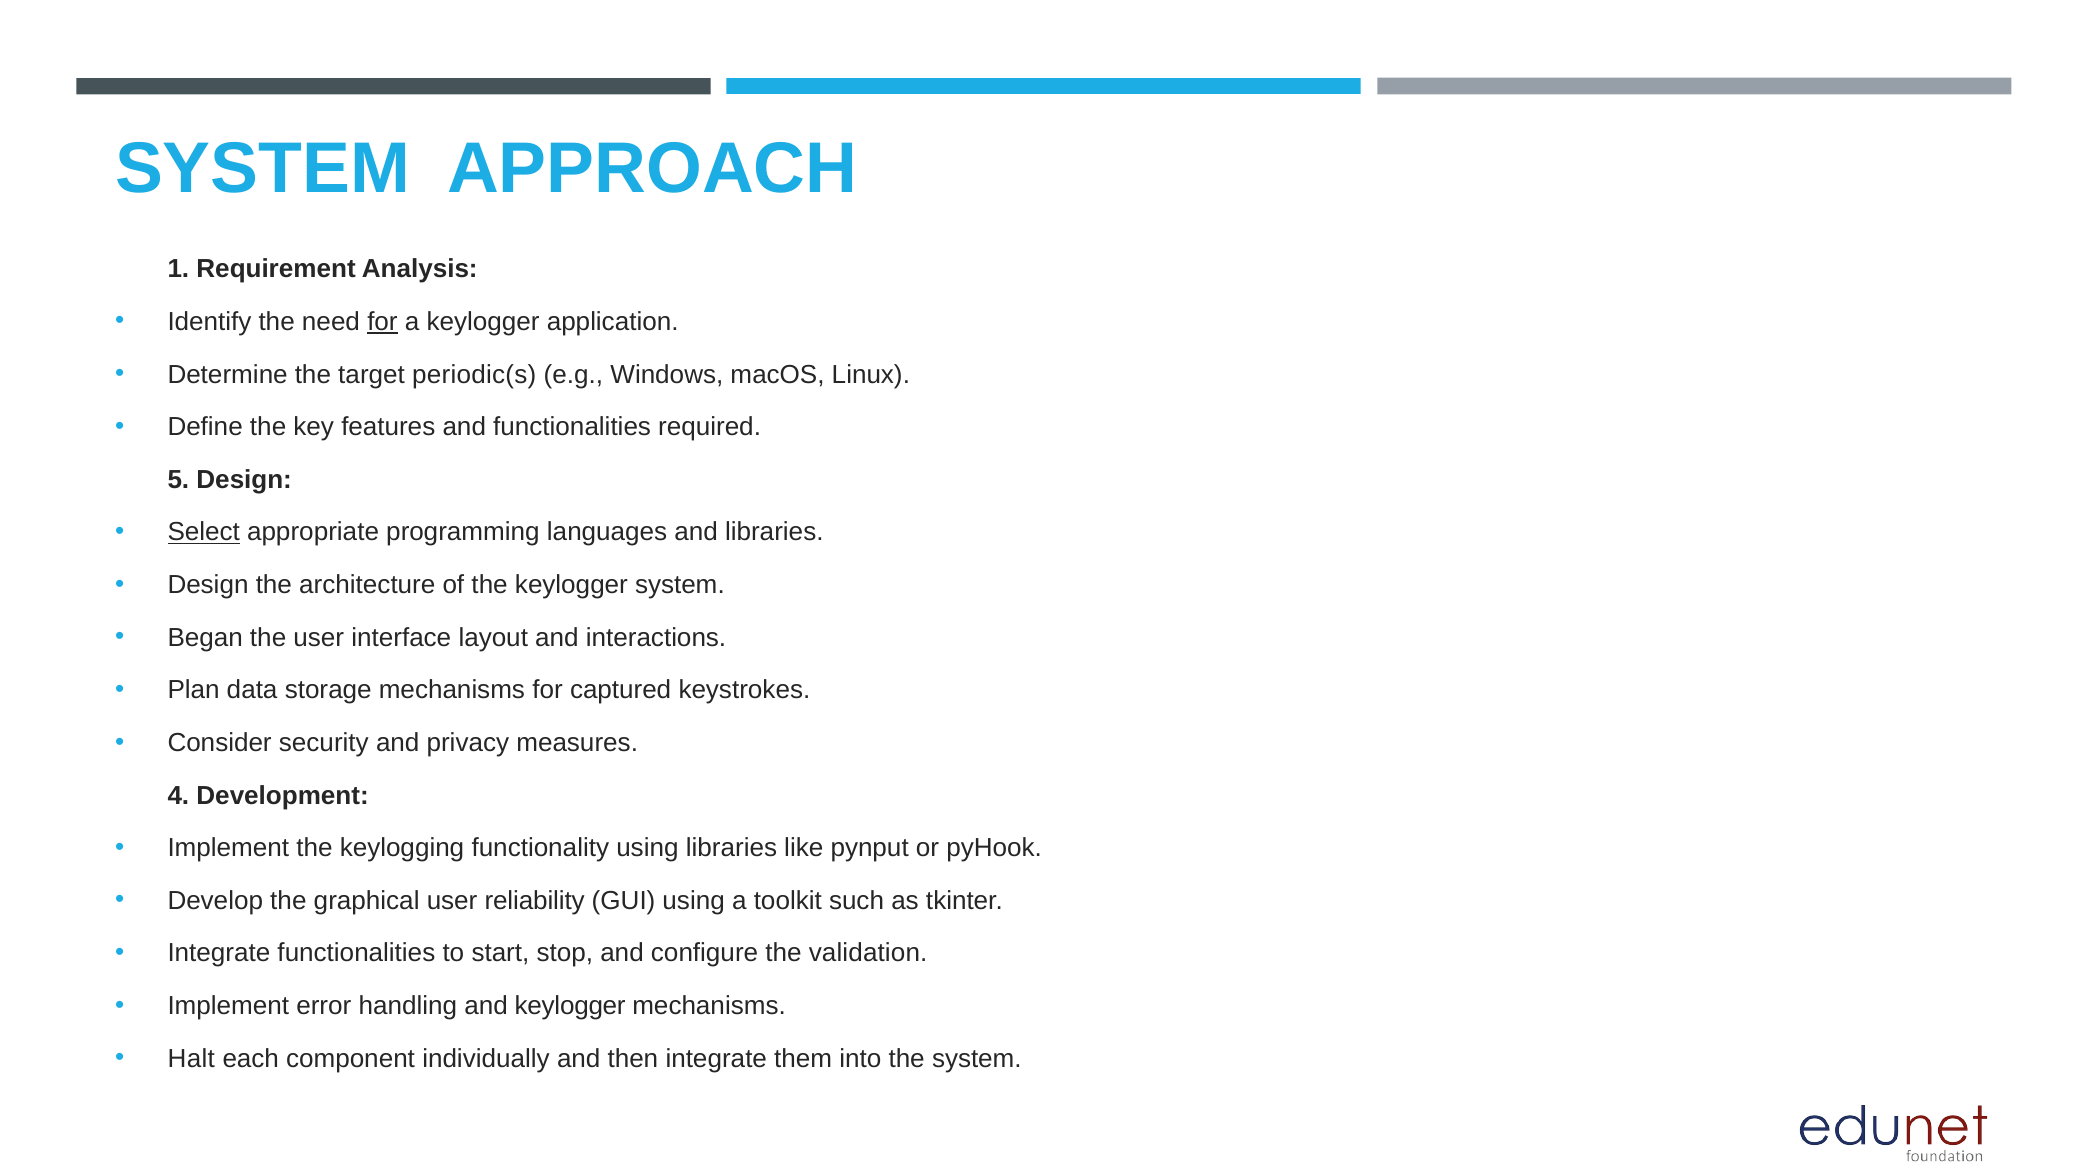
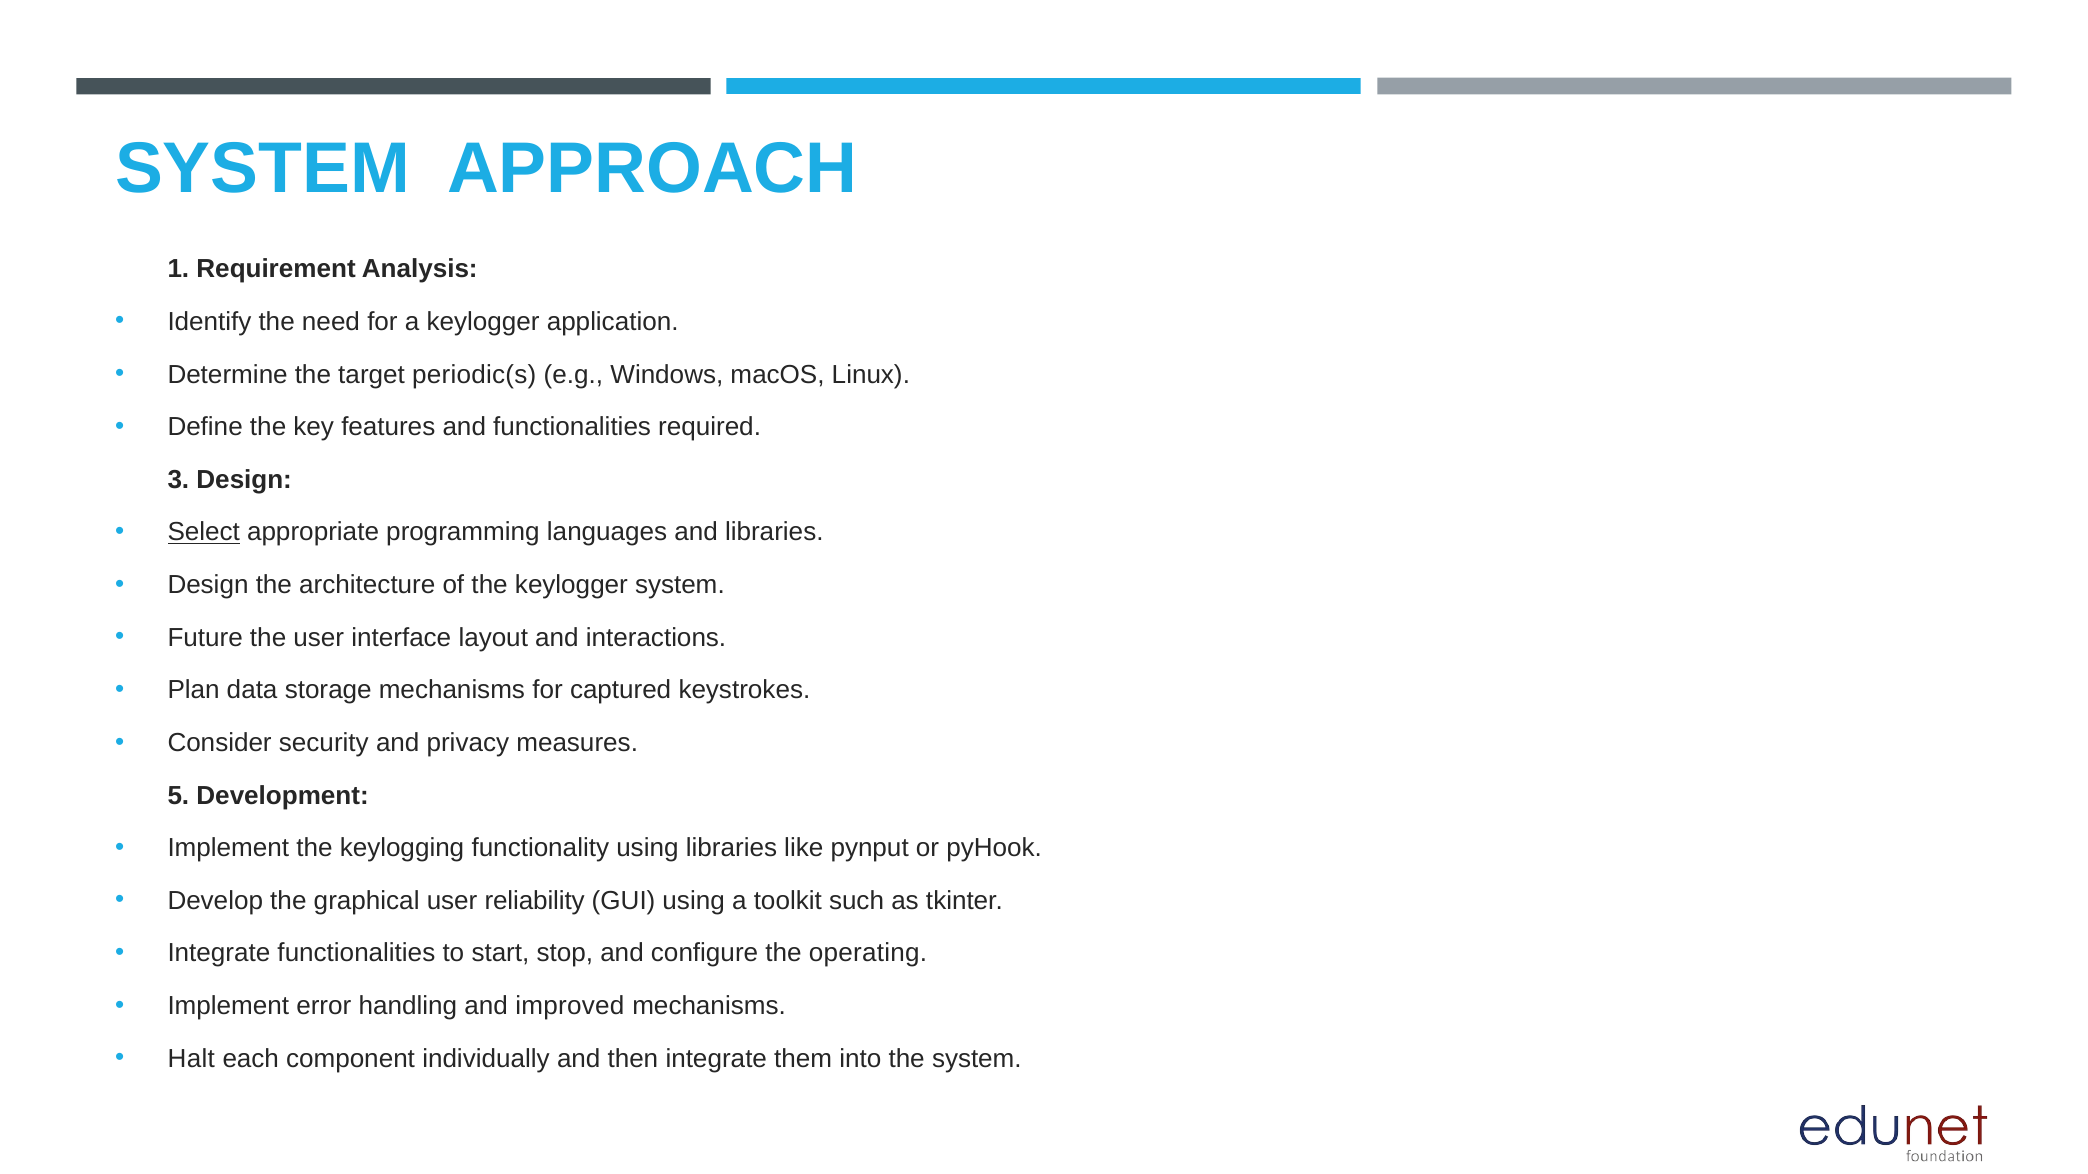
for at (382, 322) underline: present -> none
5: 5 -> 3
Began: Began -> Future
4: 4 -> 5
validation: validation -> operating
and keylogger: keylogger -> improved
